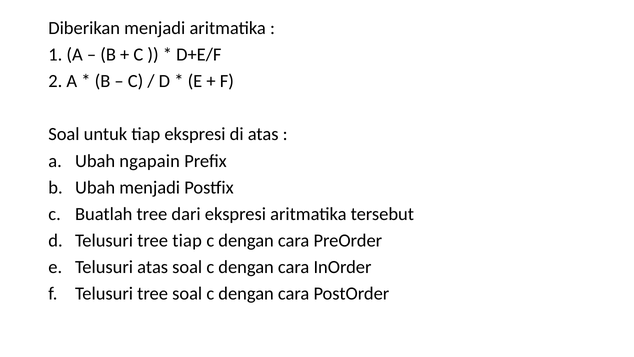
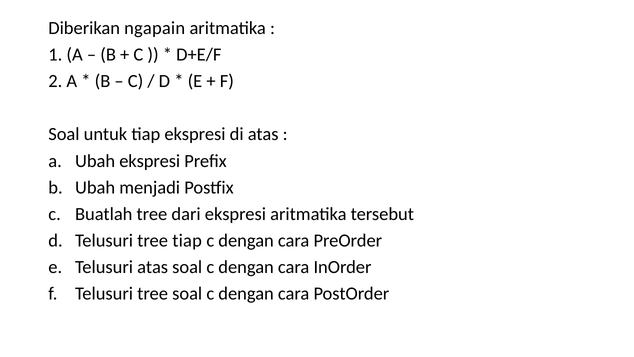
Diberikan menjadi: menjadi -> ngapain
Ubah ngapain: ngapain -> ekspresi
